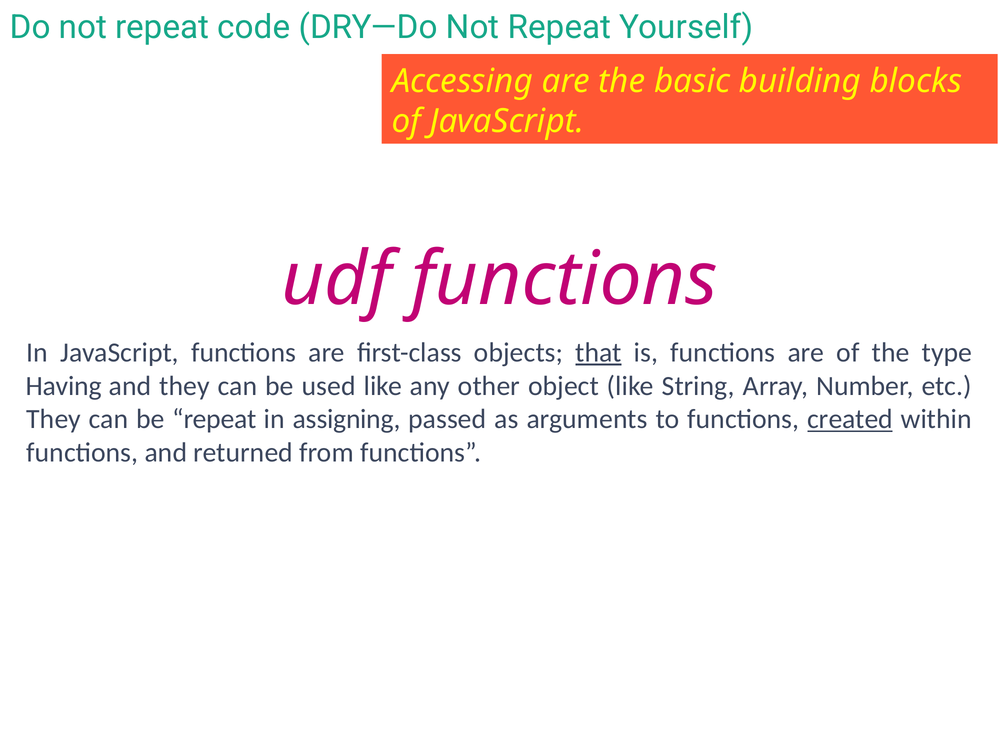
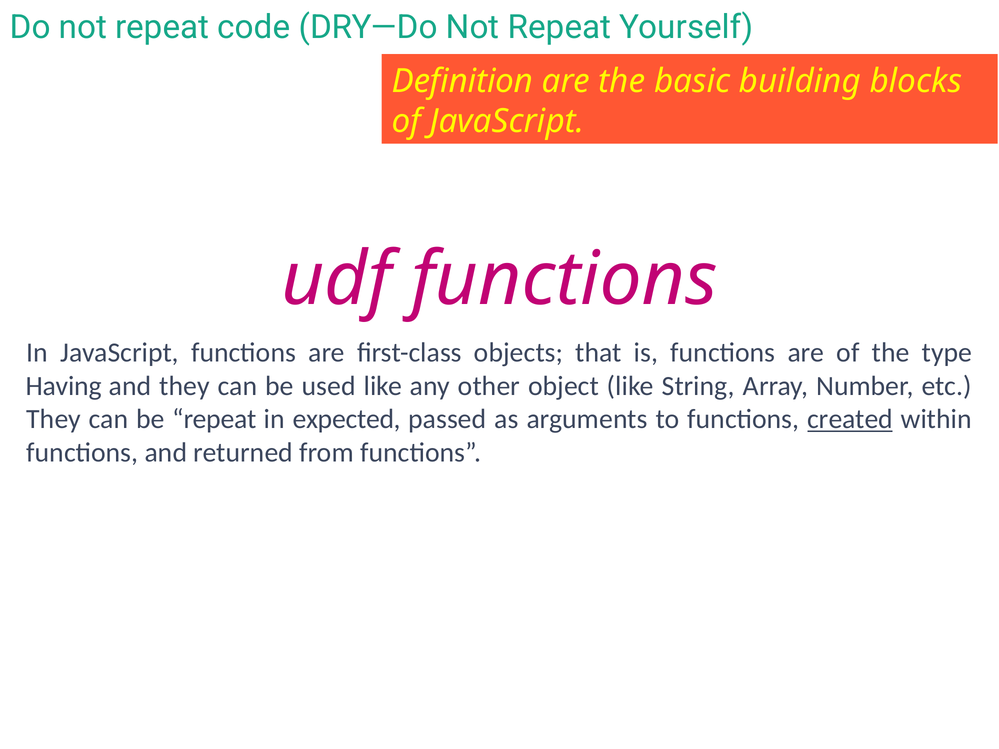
Accessing: Accessing -> Definition
that underline: present -> none
assigning: assigning -> expected
